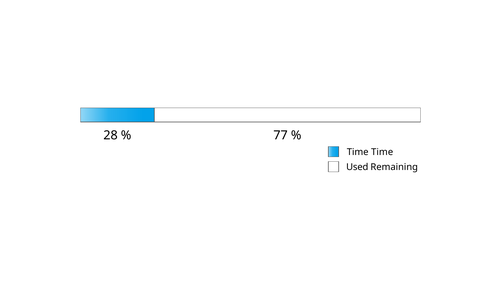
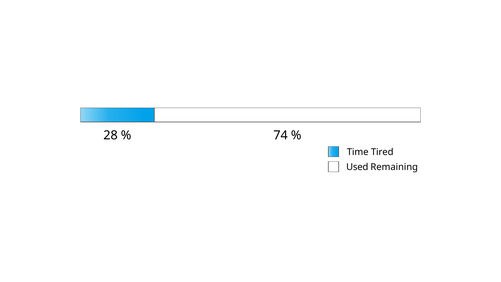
77: 77 -> 74
Time Time: Time -> Tired
